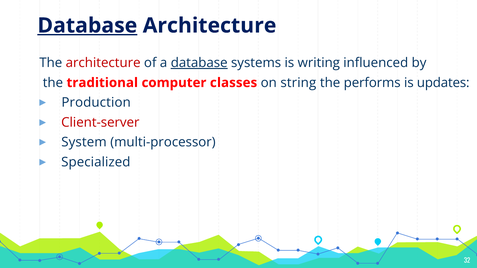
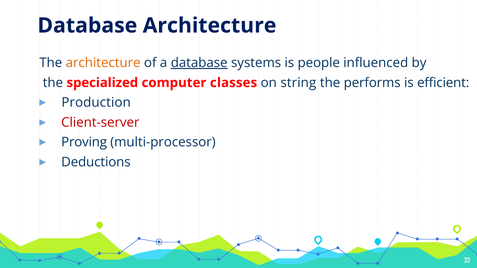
Database at (87, 26) underline: present -> none
architecture at (103, 63) colour: red -> orange
writing: writing -> people
traditional: traditional -> specialized
updates: updates -> efficient
System: System -> Proving
Specialized: Specialized -> Deductions
